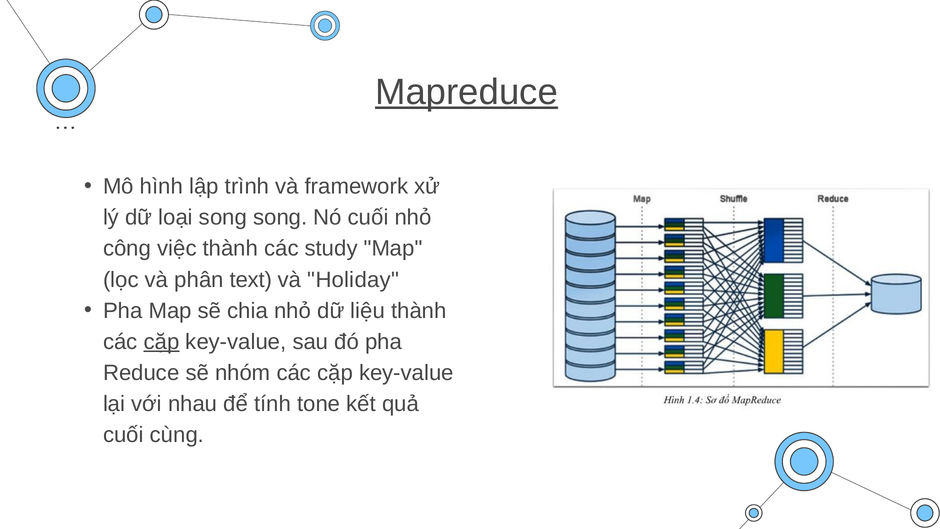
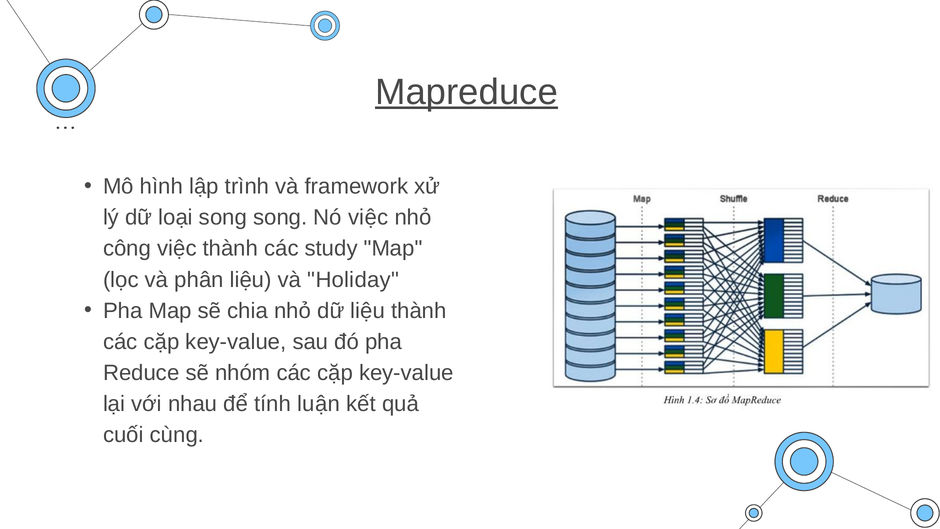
Nó cuối: cuối -> việc
phân text: text -> liệu
cặp at (162, 342) underline: present -> none
tone: tone -> luận
